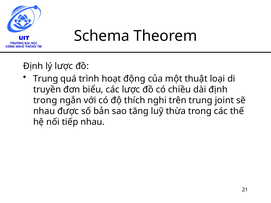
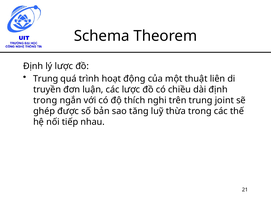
loại: loại -> liên
biểu: biểu -> luận
nhau at (44, 111): nhau -> ghép
